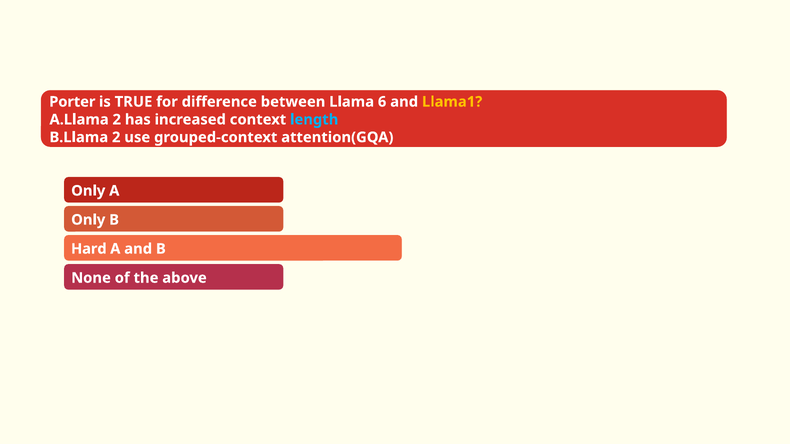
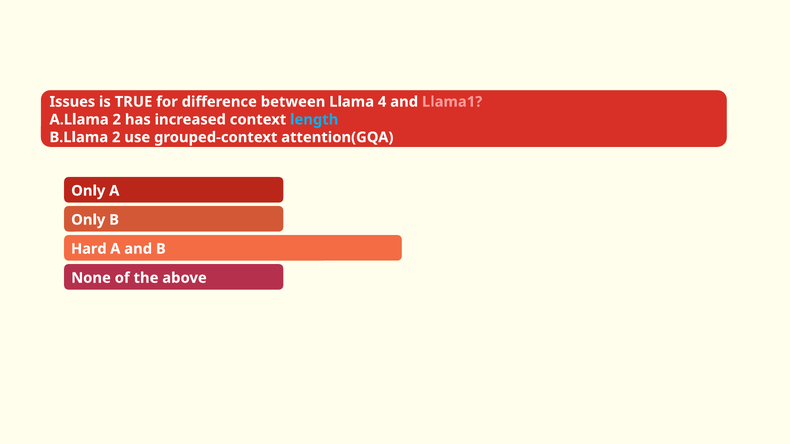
Porter: Porter -> Issues
6: 6 -> 4
Llama1 colour: yellow -> pink
